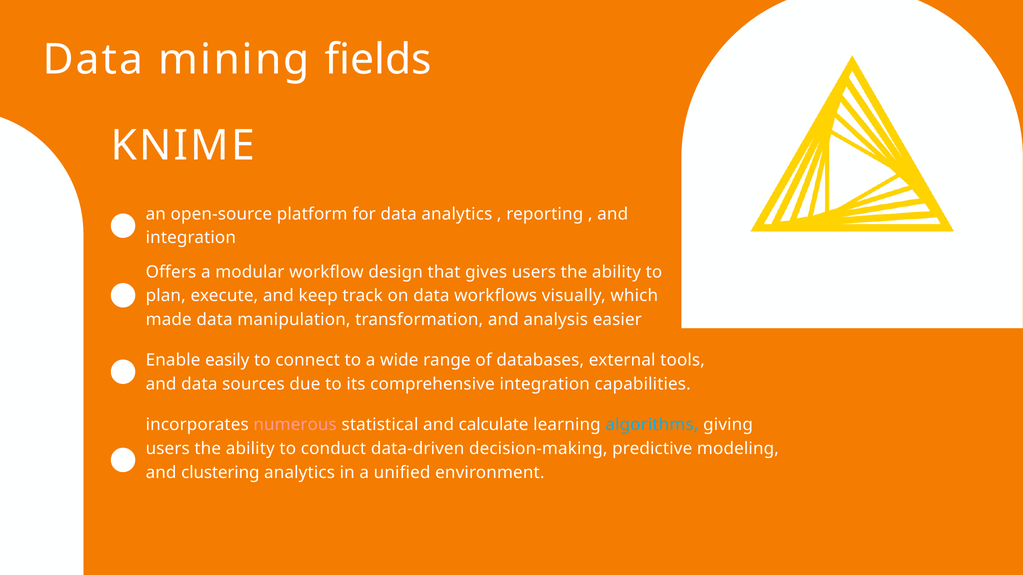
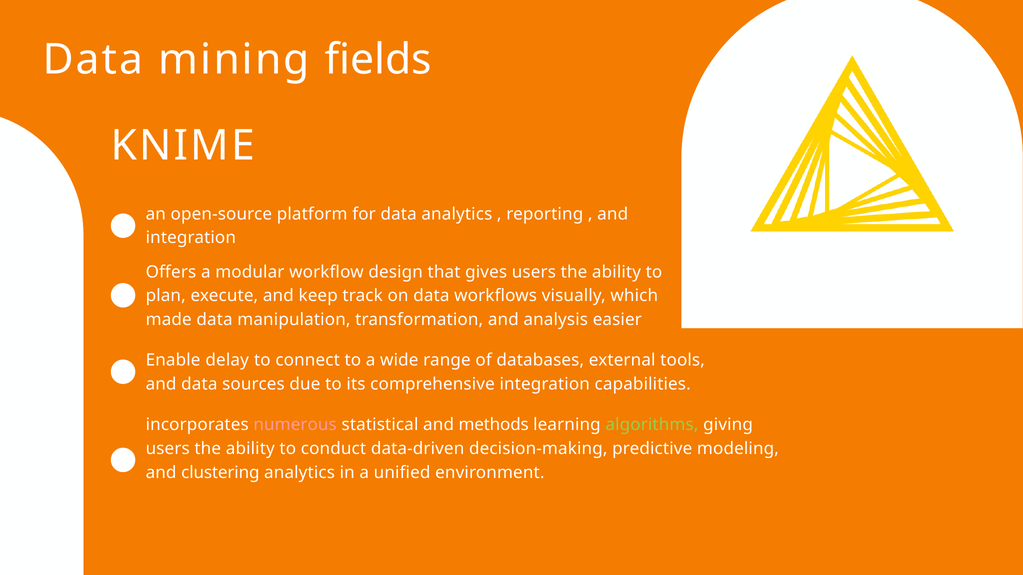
easily: easily -> delay
calculate: calculate -> methods
algorithms colour: light blue -> light green
